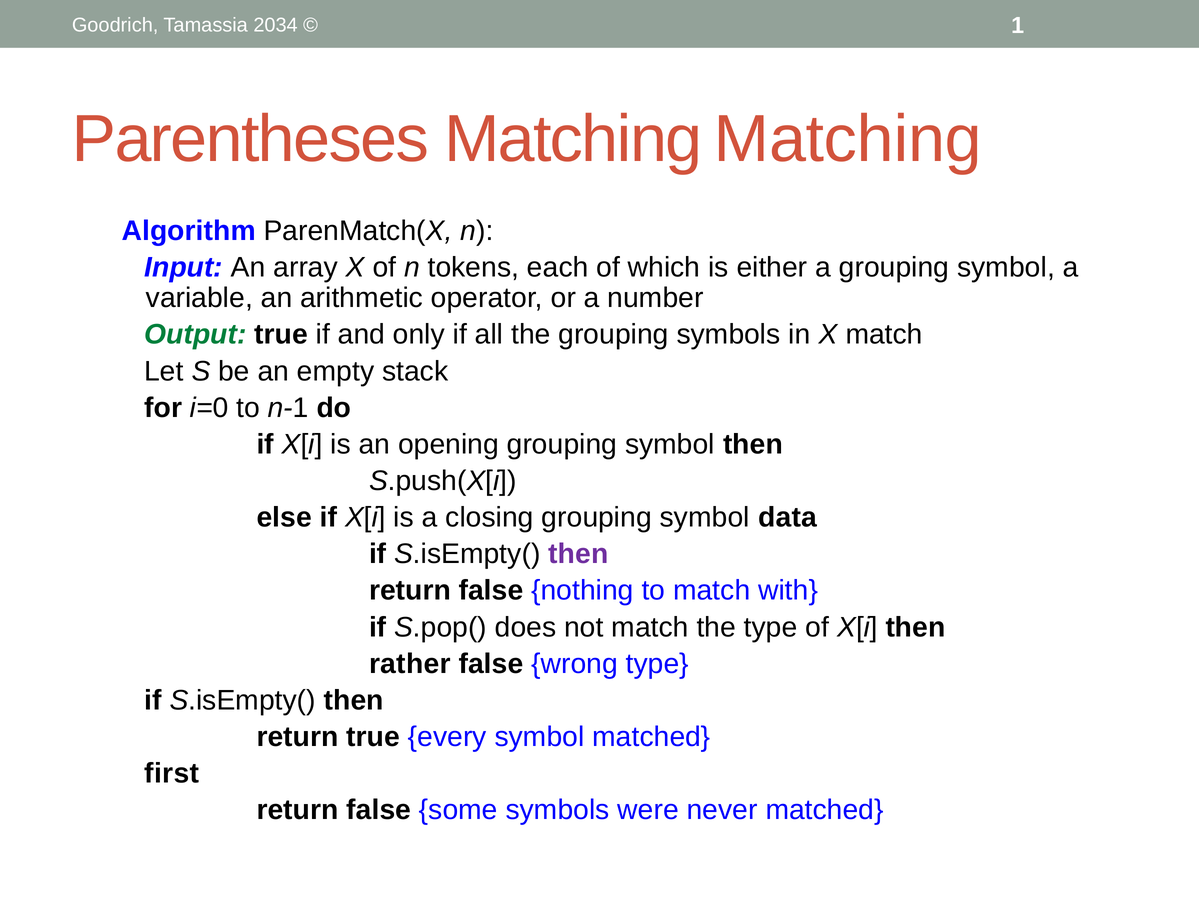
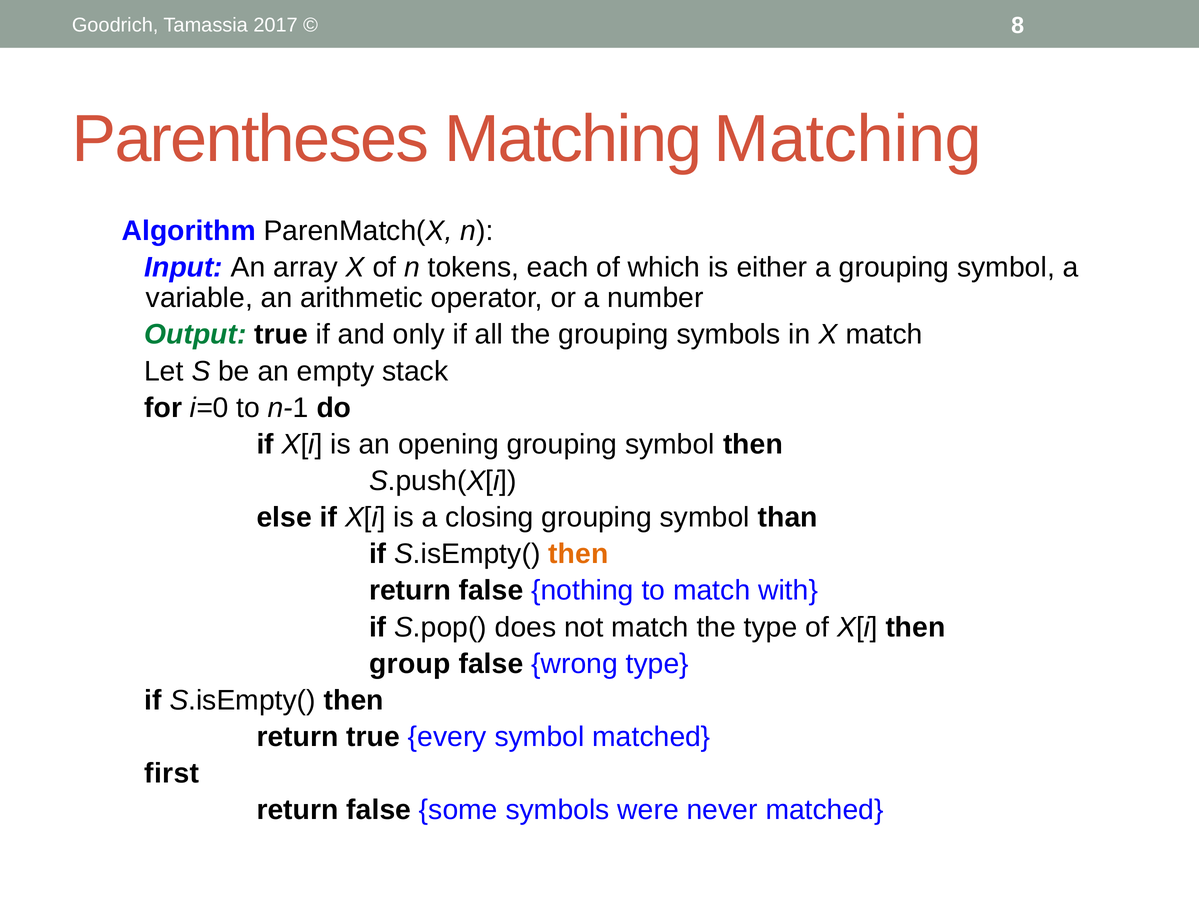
2034: 2034 -> 2017
1: 1 -> 8
data: data -> than
then at (578, 554) colour: purple -> orange
rather: rather -> group
